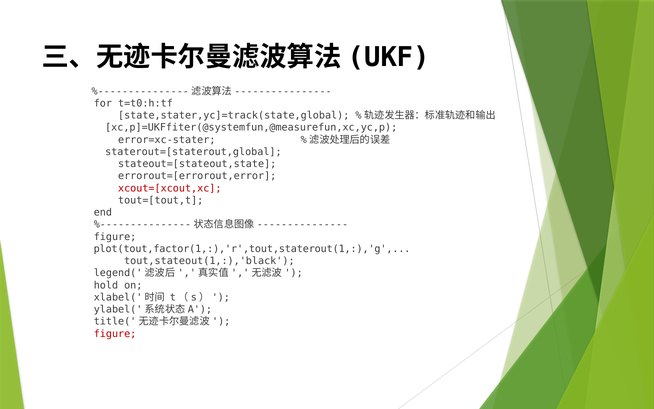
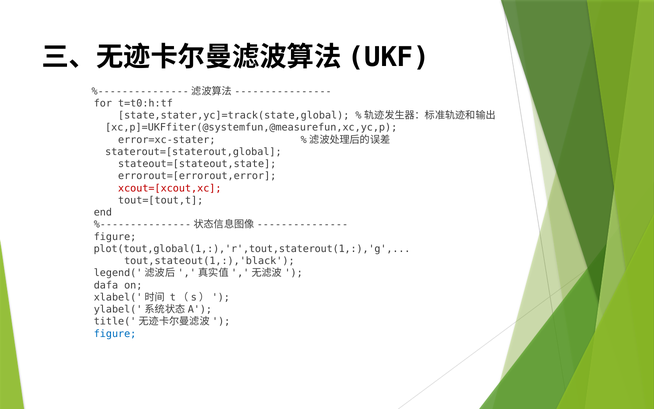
plot(tout,factor(1,:),'r',tout,staterout(1,:),'g: plot(tout,factor(1,:),'r',tout,staterout(1,:),'g -> plot(tout,global(1,:),'r',tout,staterout(1,:),'g
hold: hold -> dafa
figure at (115, 333) colour: red -> blue
